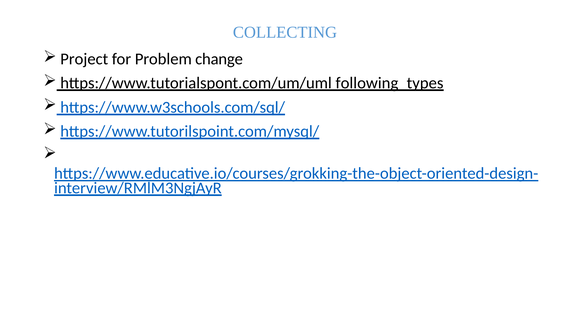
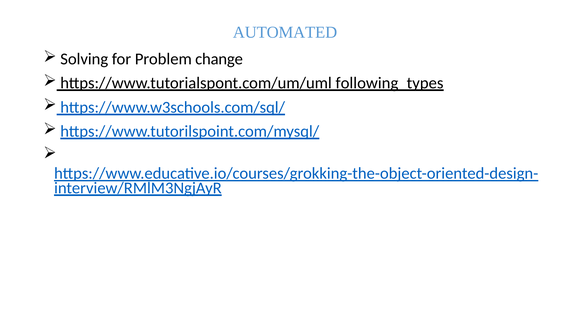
COLLECTING: COLLECTING -> AUTOMATED
Project: Project -> Solving
